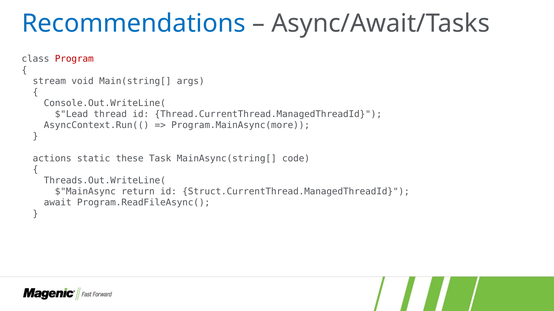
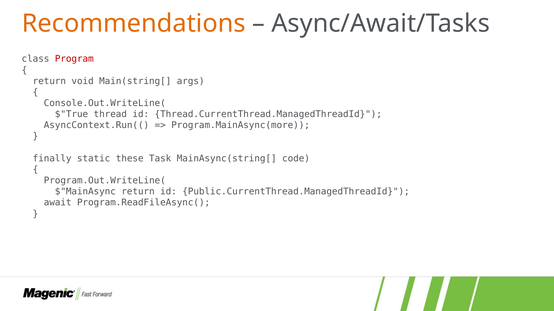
Recommendations colour: blue -> orange
stream at (49, 81): stream -> return
$"Lead: $"Lead -> $"True
actions: actions -> finally
Threads.Out.WriteLine(: Threads.Out.WriteLine( -> Program.Out.WriteLine(
Struct.CurrentThread.ManagedThreadId: Struct.CurrentThread.ManagedThreadId -> Public.CurrentThread.ManagedThreadId
